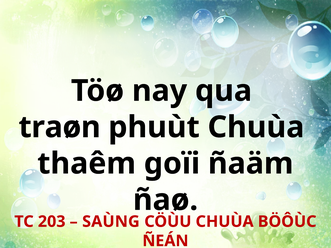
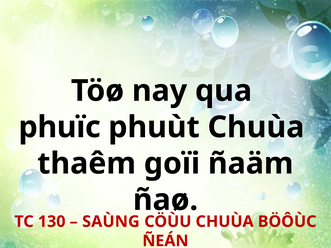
traøn: traøn -> phuïc
203: 203 -> 130
